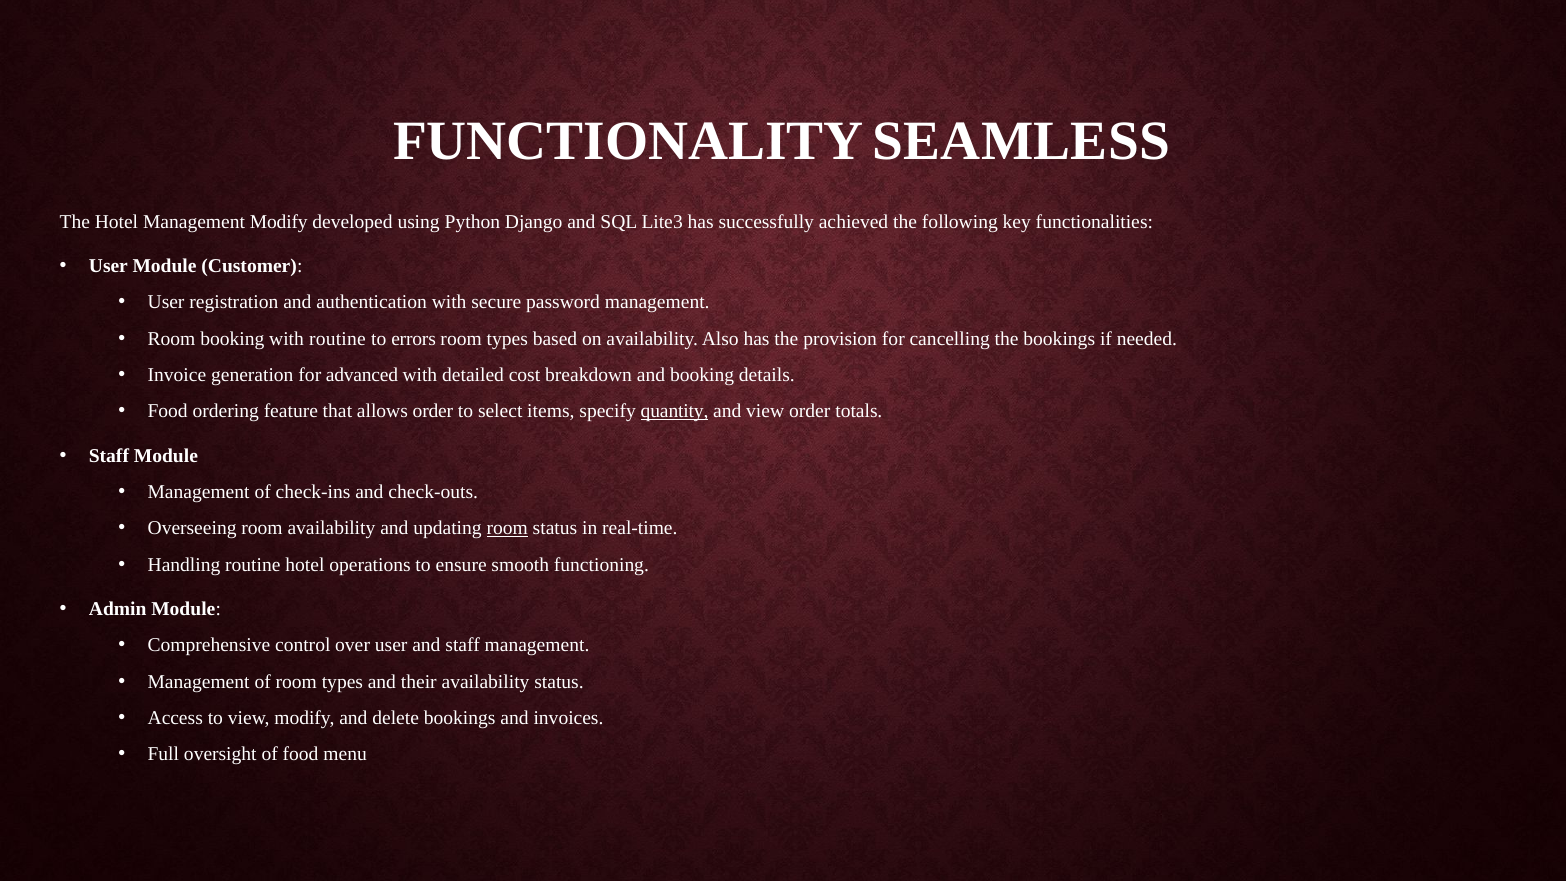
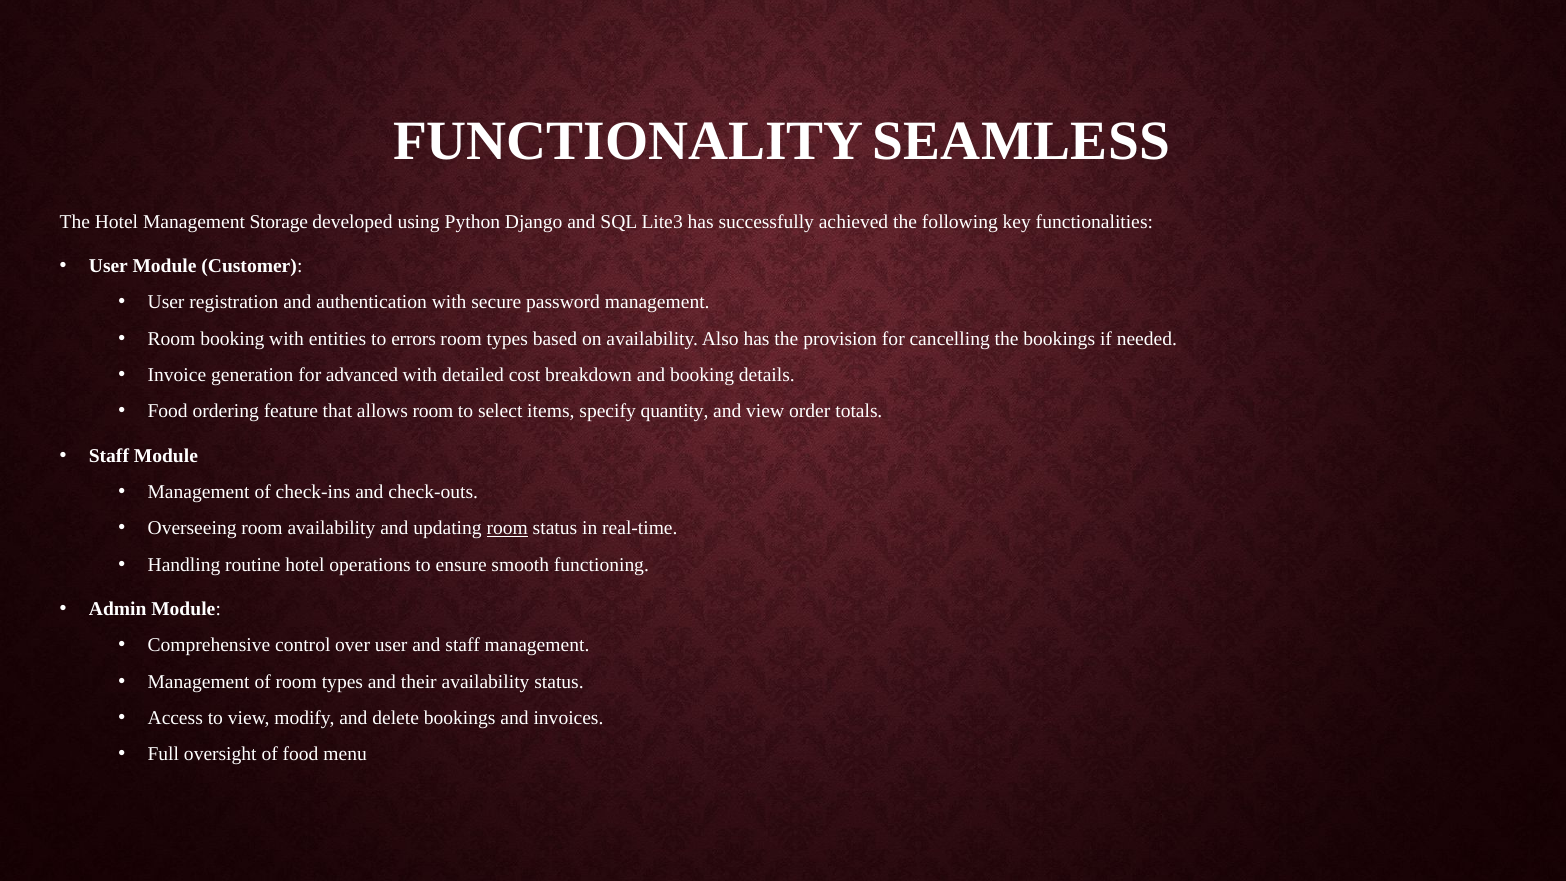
Management Modify: Modify -> Storage
with routine: routine -> entities
allows order: order -> room
quantity underline: present -> none
